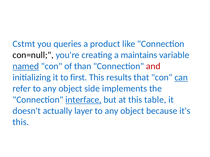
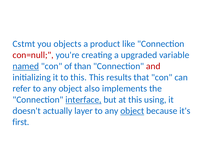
queries: queries -> objects
con=null colour: black -> red
maintains: maintains -> upgraded
to first: first -> this
can underline: present -> none
side: side -> also
table: table -> using
object at (132, 111) underline: none -> present
this at (21, 122): this -> first
